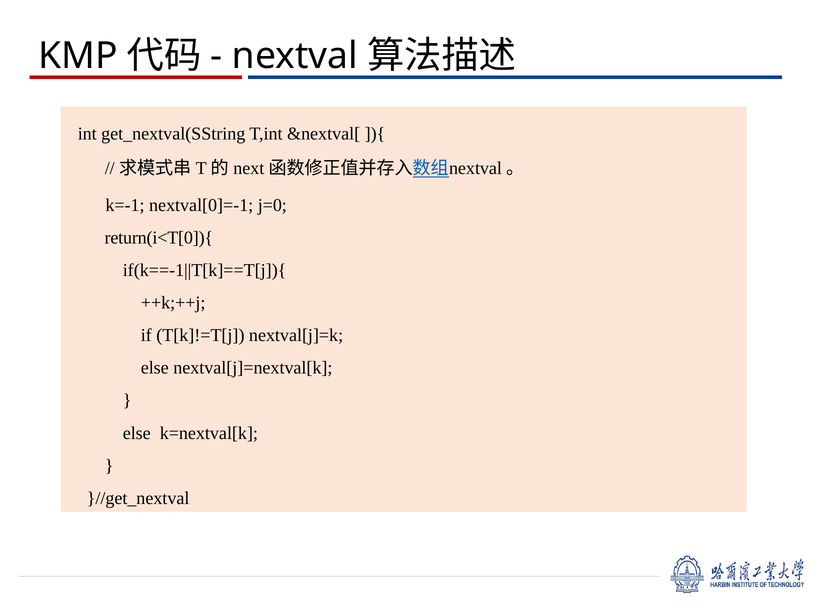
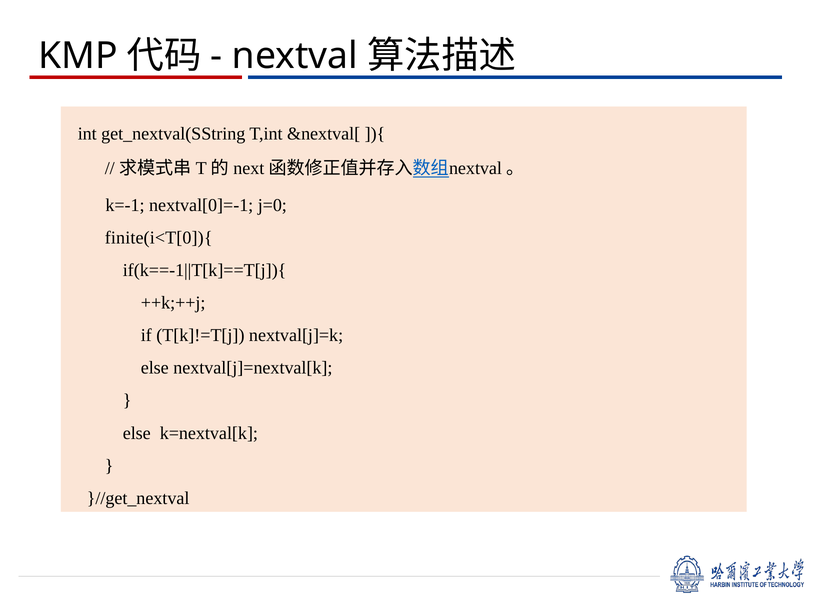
return(i<T[0]){: return(i<T[0]){ -> finite(i<T[0]){
